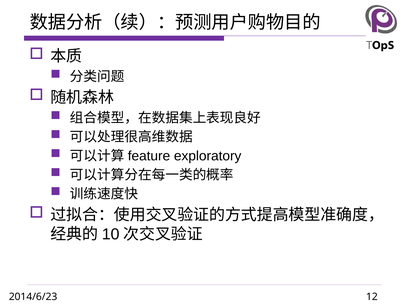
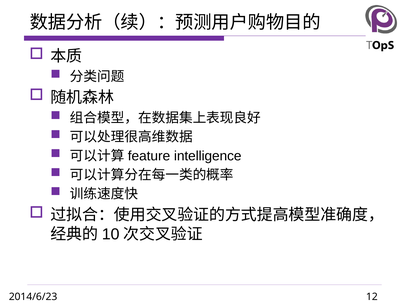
exploratory: exploratory -> intelligence
